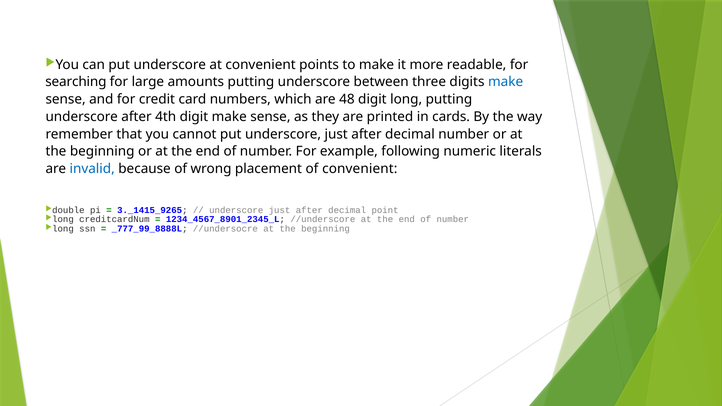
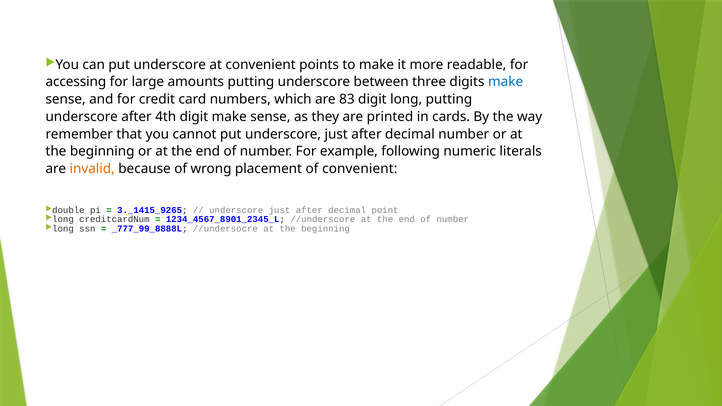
searching: searching -> accessing
48: 48 -> 83
invalid colour: blue -> orange
